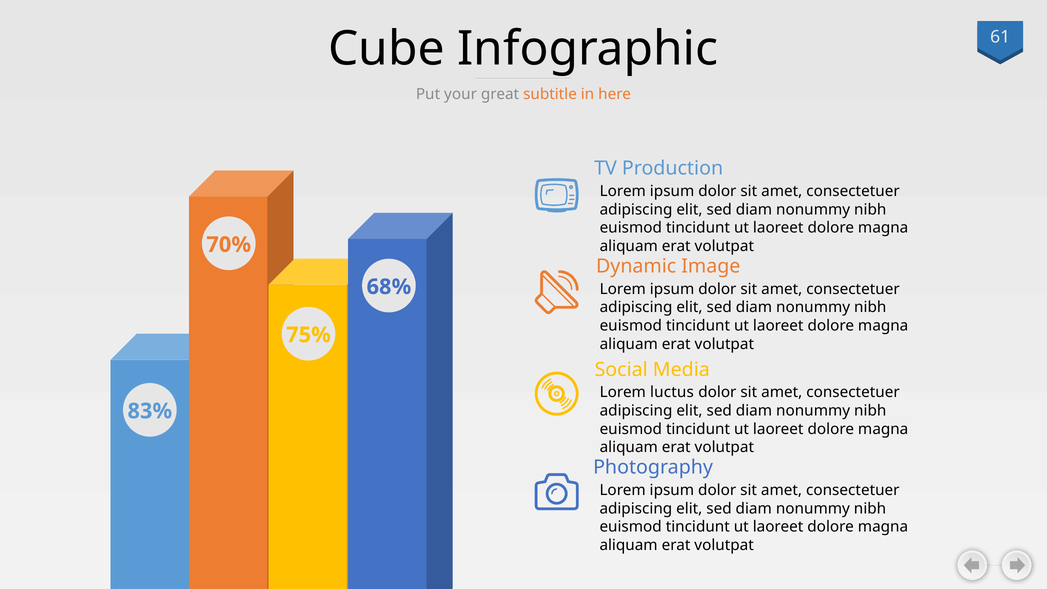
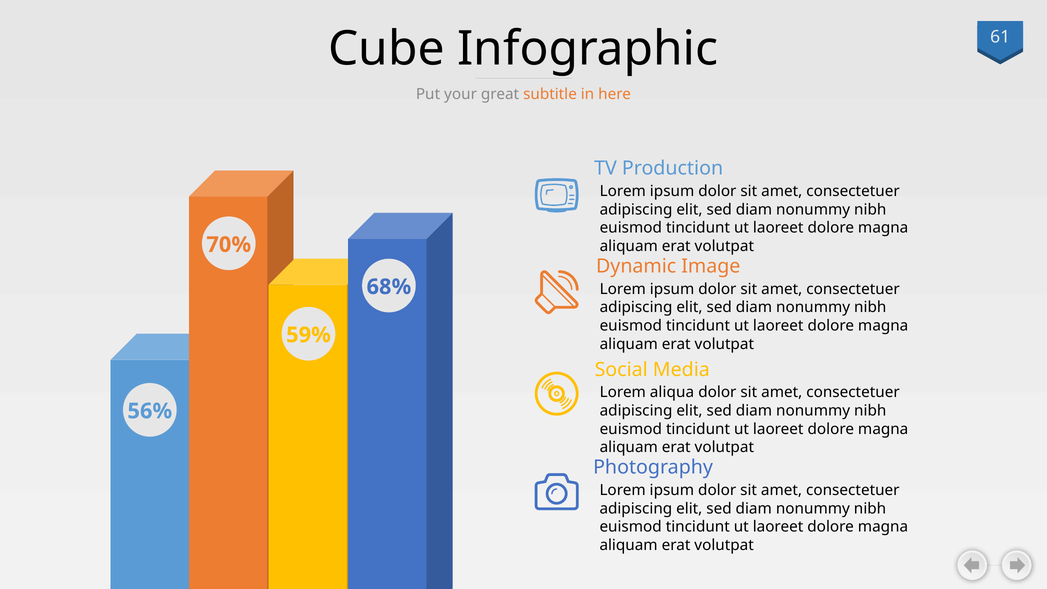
75%: 75% -> 59%
luctus: luctus -> aliqua
83%: 83% -> 56%
